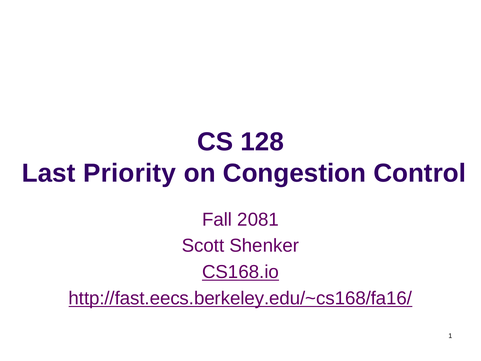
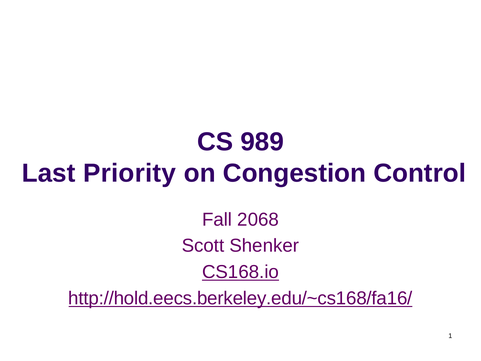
128: 128 -> 989
2081: 2081 -> 2068
http://fast.eecs.berkeley.edu/~cs168/fa16/: http://fast.eecs.berkeley.edu/~cs168/fa16/ -> http://hold.eecs.berkeley.edu/~cs168/fa16/
